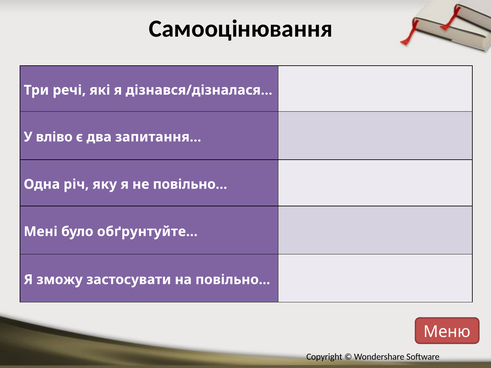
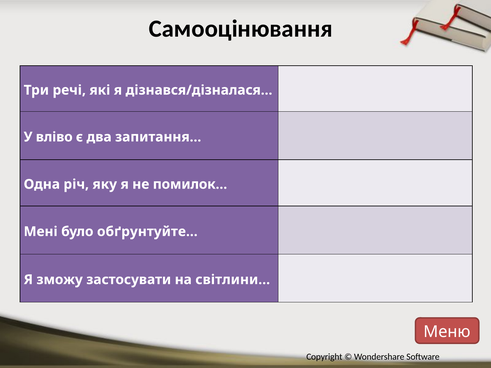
повільно…: повільно… -> помилок…
повільно: повільно -> світлини
